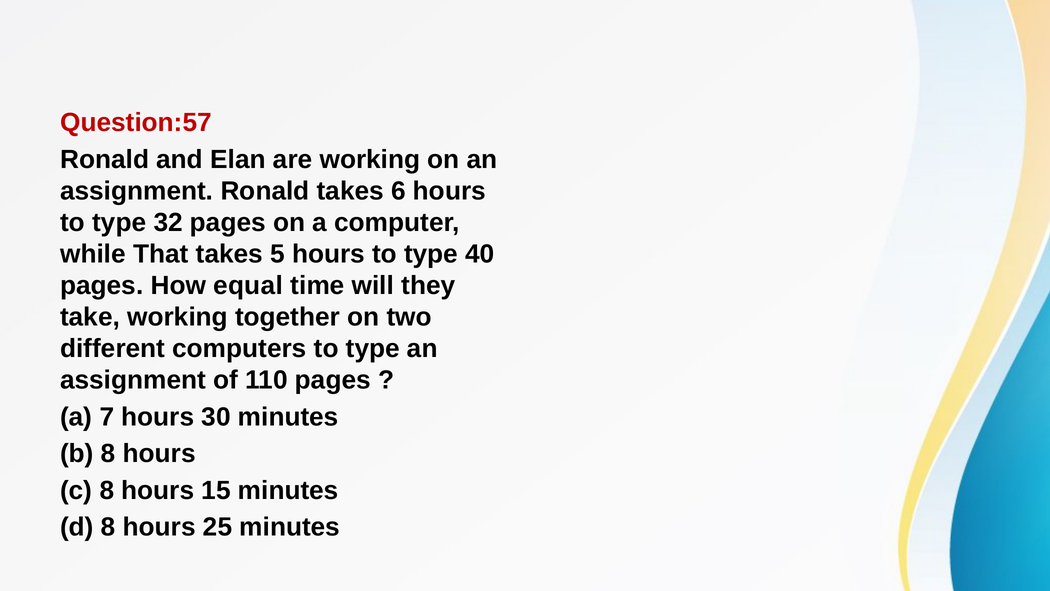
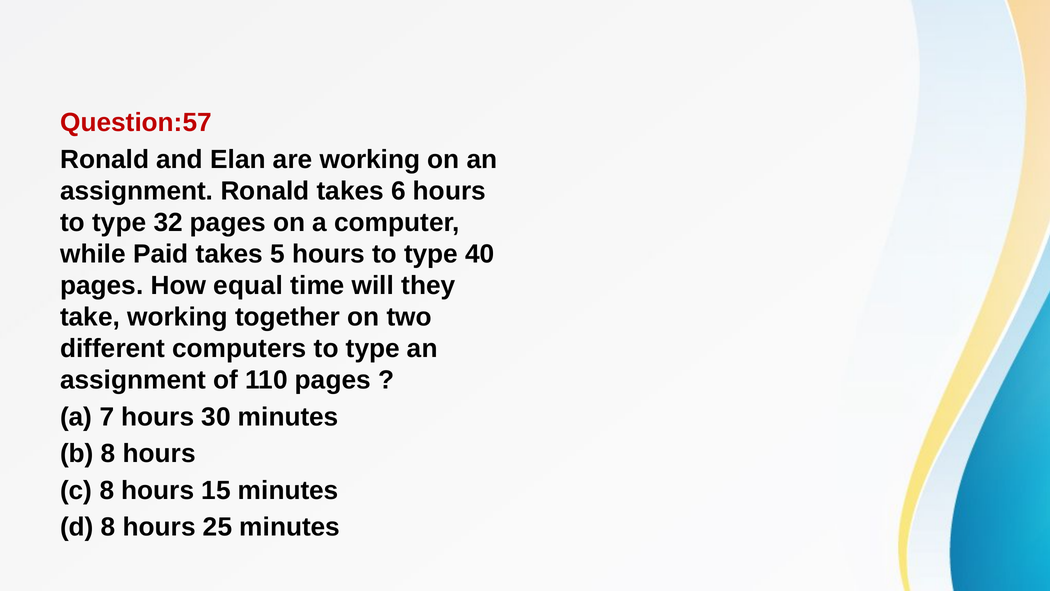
That: That -> Paid
